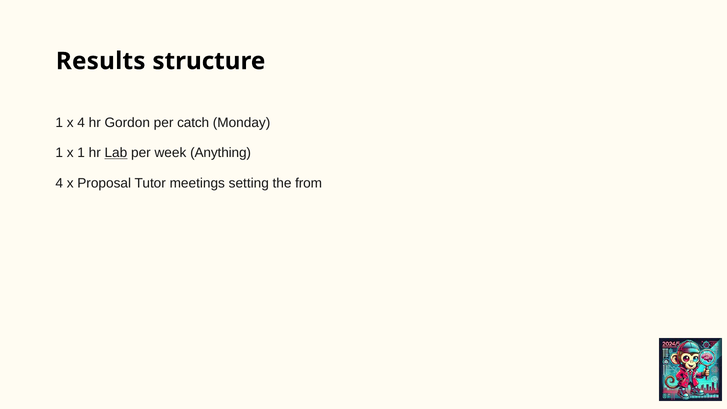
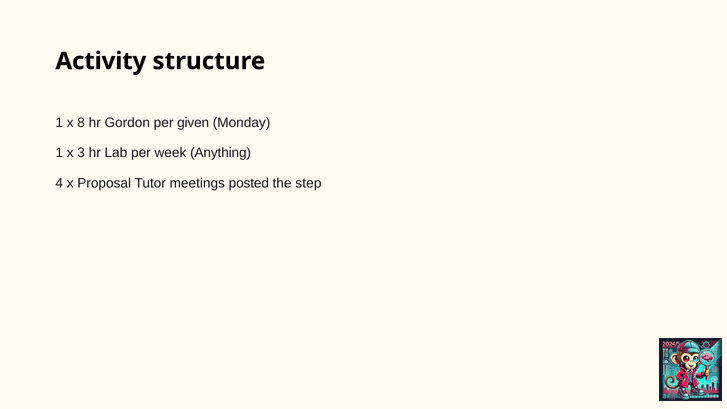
Results: Results -> Activity
x 4: 4 -> 8
catch: catch -> given
x 1: 1 -> 3
Lab underline: present -> none
setting: setting -> posted
from: from -> step
